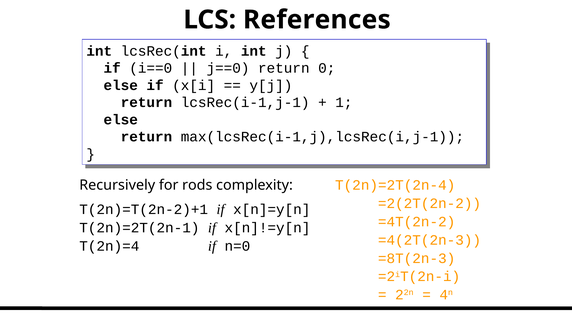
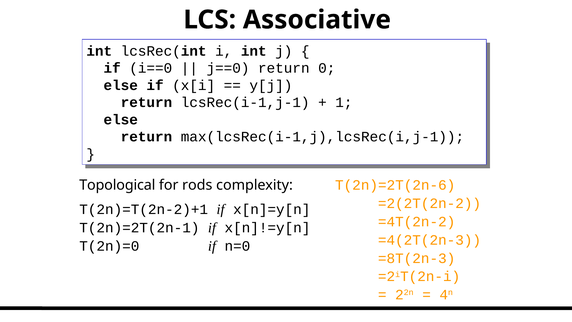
References: References -> Associative
T(2n)=2T(2n-4: T(2n)=2T(2n-4 -> T(2n)=2T(2n-6
Recursively: Recursively -> Topological
T(2n)=4: T(2n)=4 -> T(2n)=0
